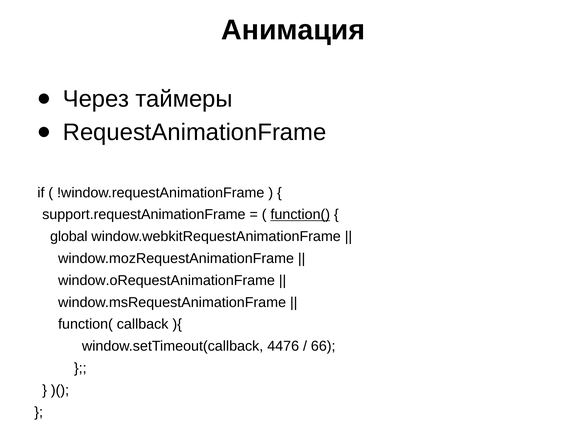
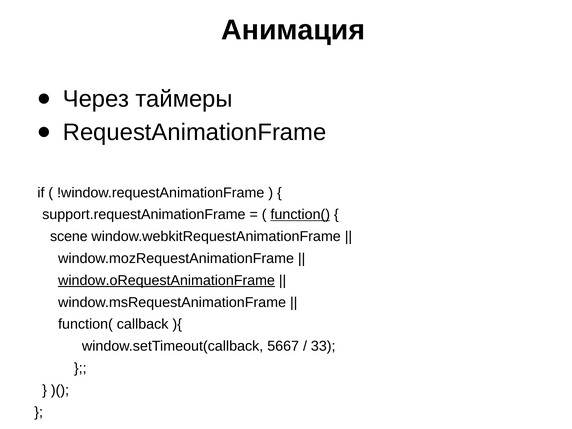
global: global -> scene
window.oRequestAnimationFrame underline: none -> present
4476: 4476 -> 5667
66: 66 -> 33
